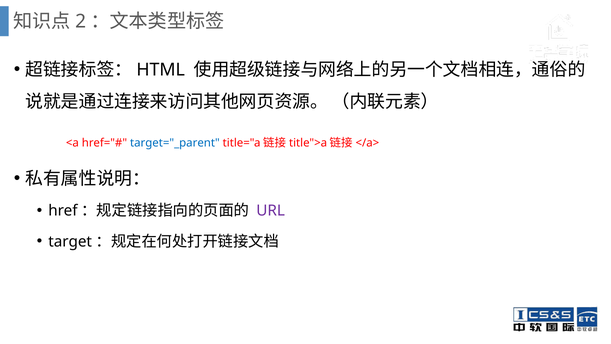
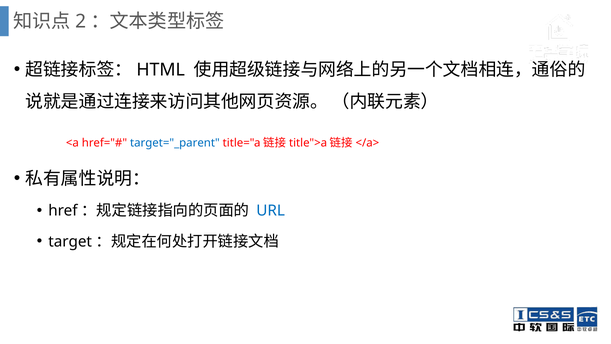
URL colour: purple -> blue
